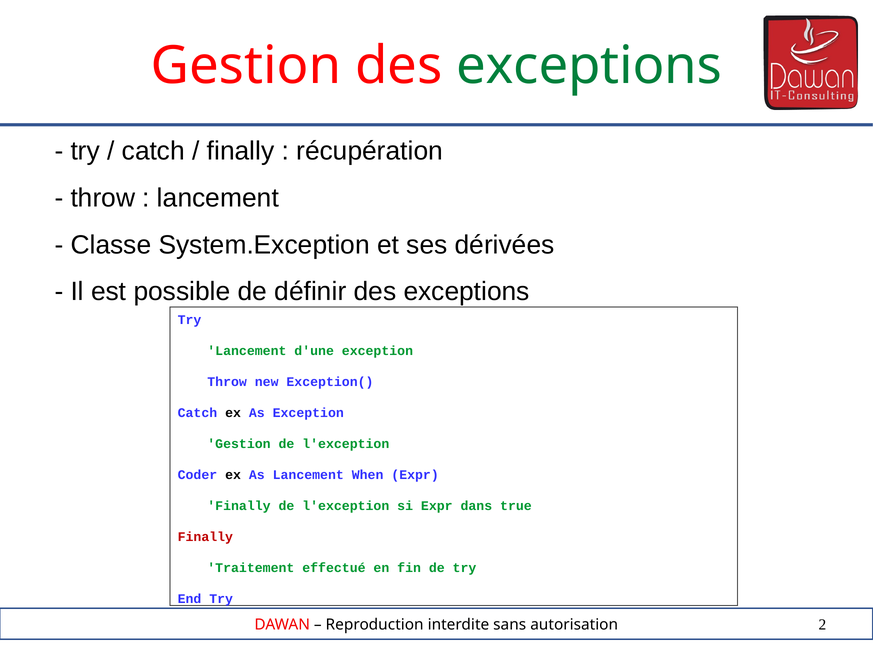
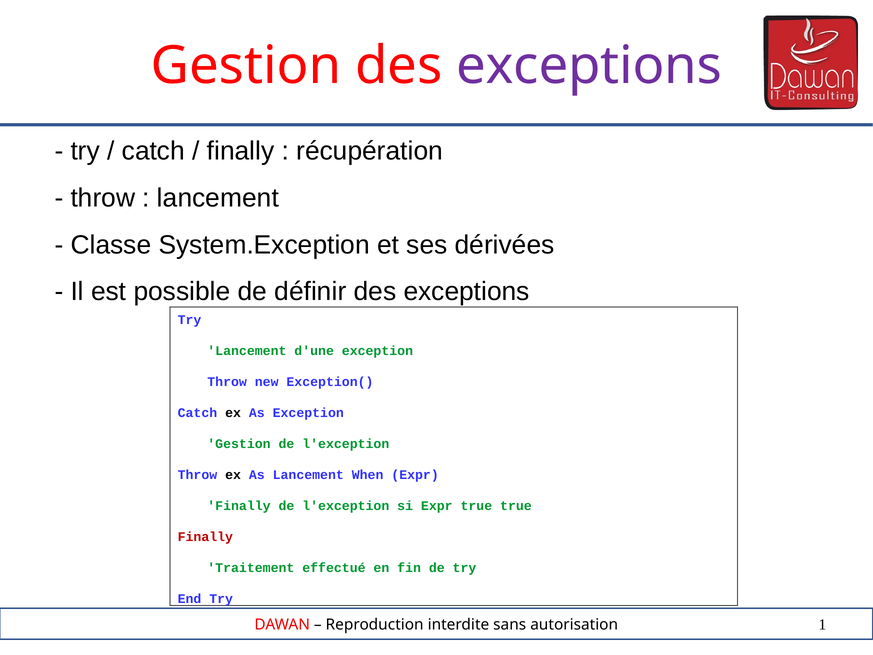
exceptions at (589, 66) colour: green -> purple
Coder at (197, 475): Coder -> Throw
Expr dans: dans -> true
2: 2 -> 1
